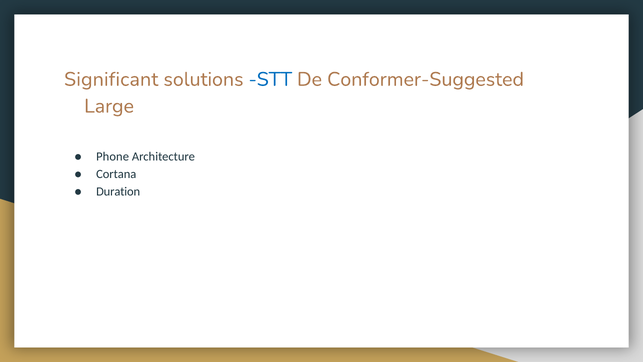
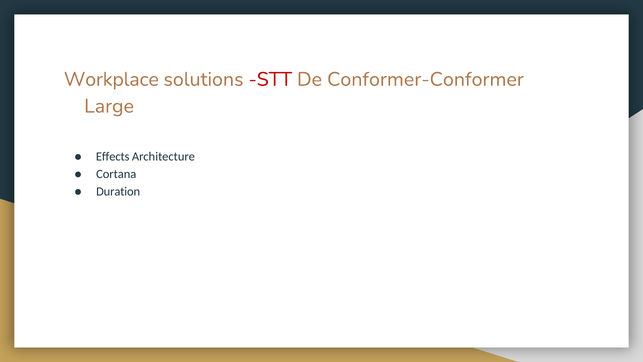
Significant: Significant -> Workplace
STT colour: blue -> red
Conformer-Suggested: Conformer-Suggested -> Conformer-Conformer
Phone: Phone -> Effects
